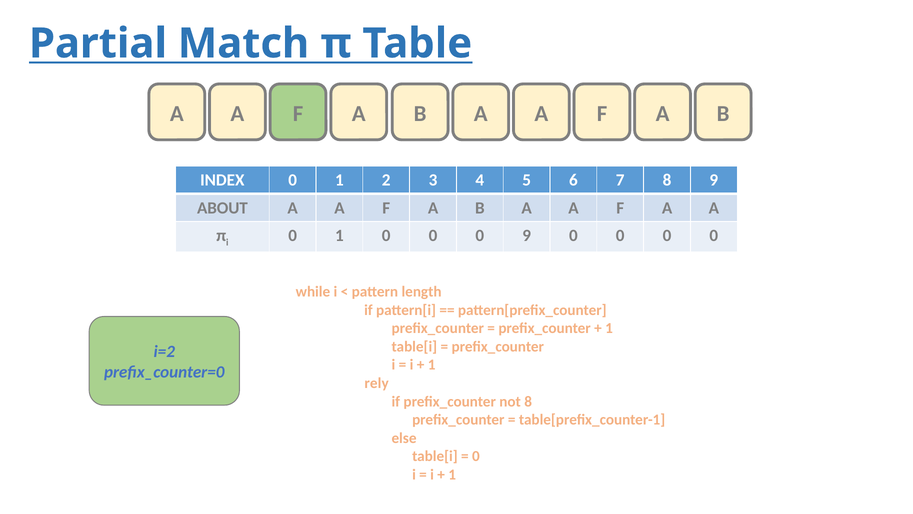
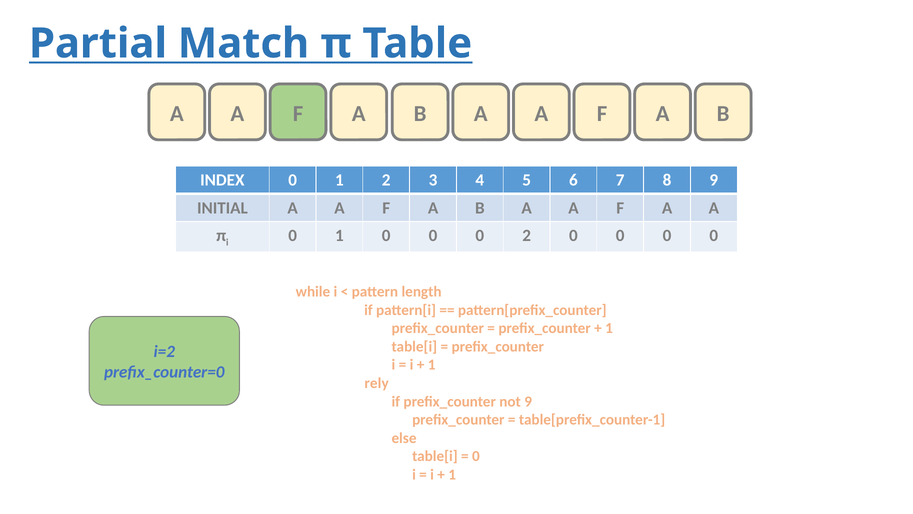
ABOUT: ABOUT -> INITIAL
0 9: 9 -> 2
not 8: 8 -> 9
